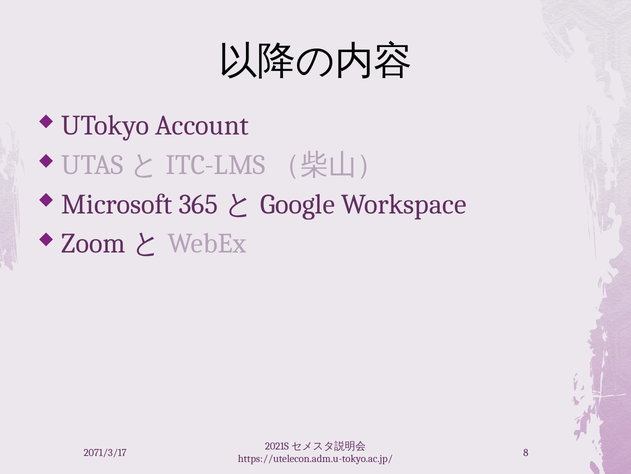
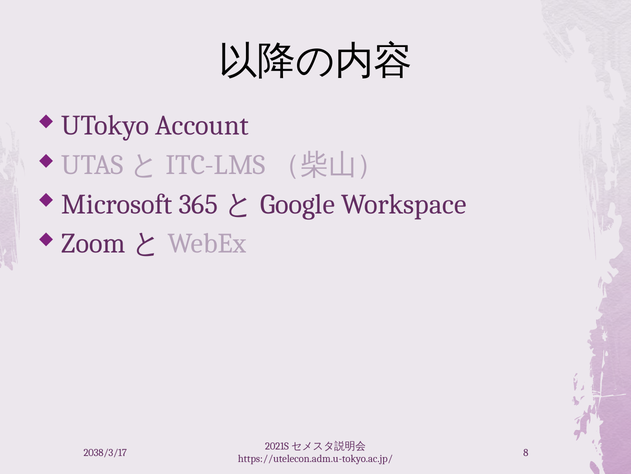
2071/3/17: 2071/3/17 -> 2038/3/17
